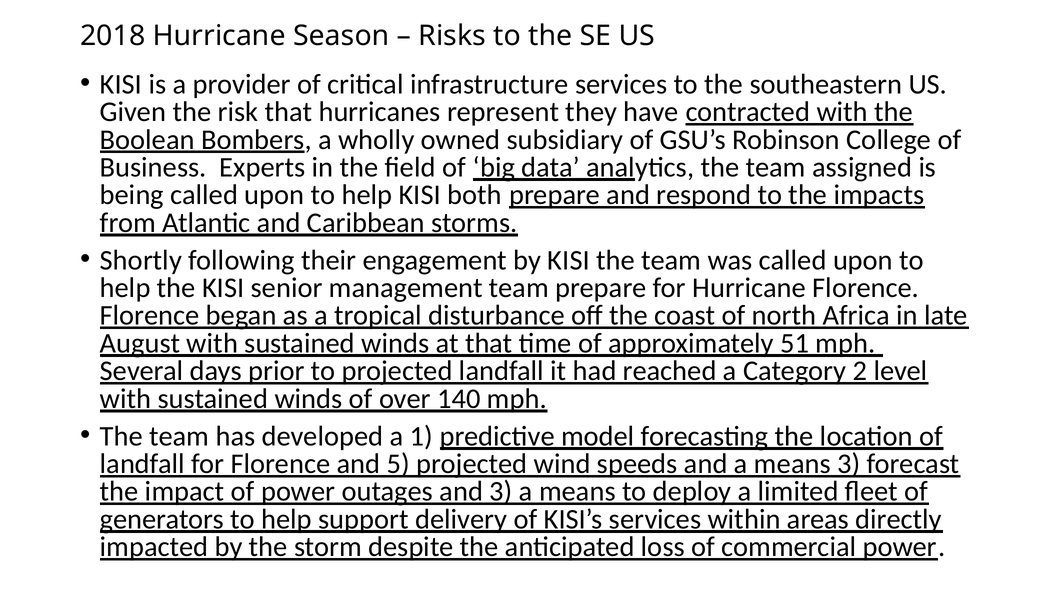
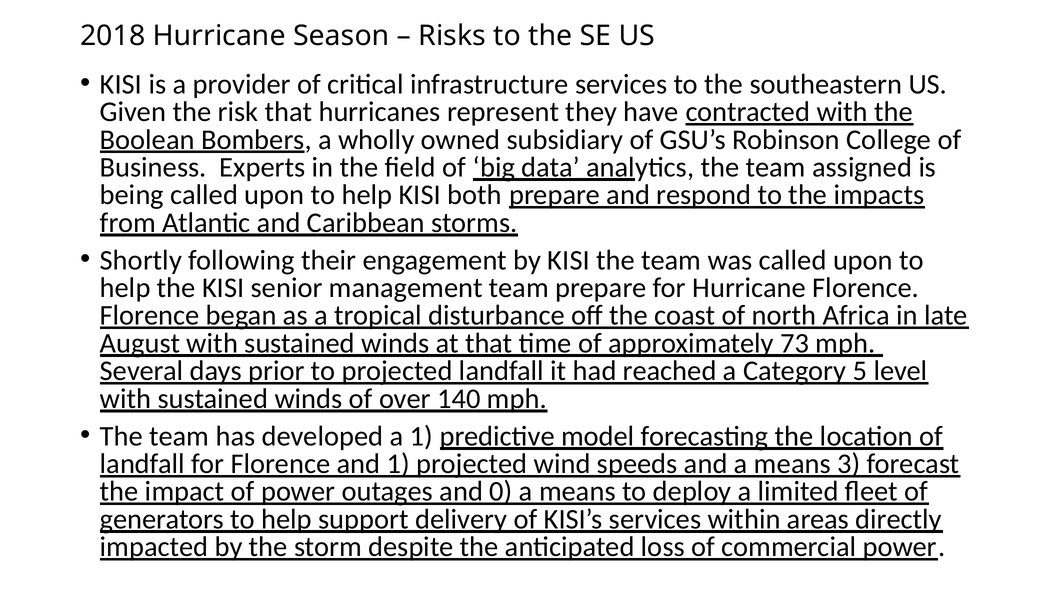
51: 51 -> 73
2: 2 -> 5
and 5: 5 -> 1
and 3: 3 -> 0
